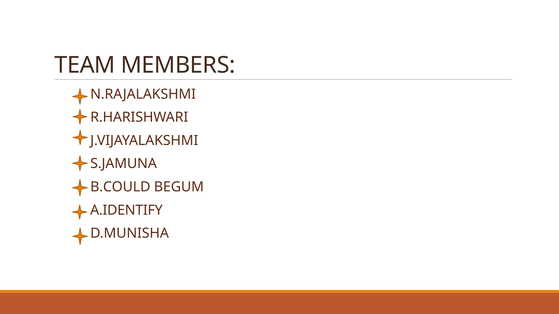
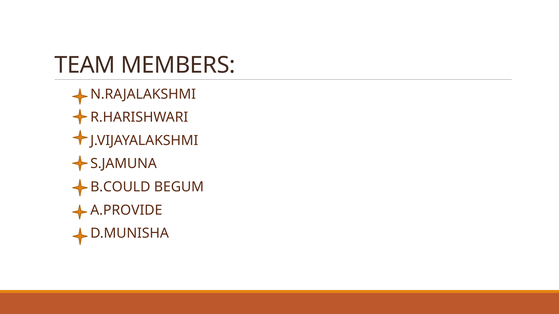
A.IDENTIFY: A.IDENTIFY -> A.PROVIDE
